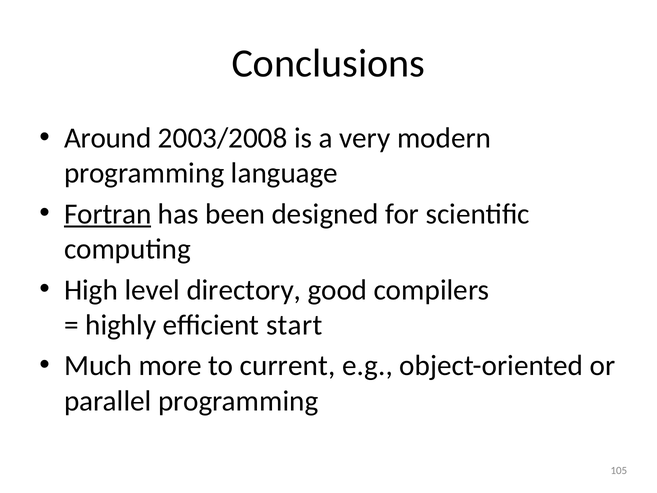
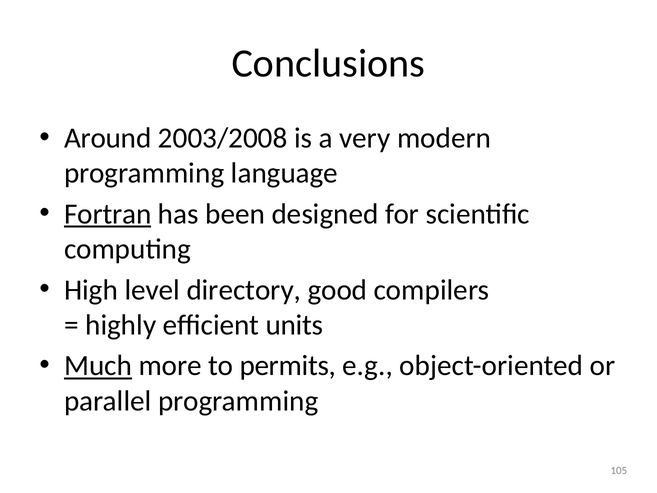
start: start -> units
Much underline: none -> present
current: current -> permits
